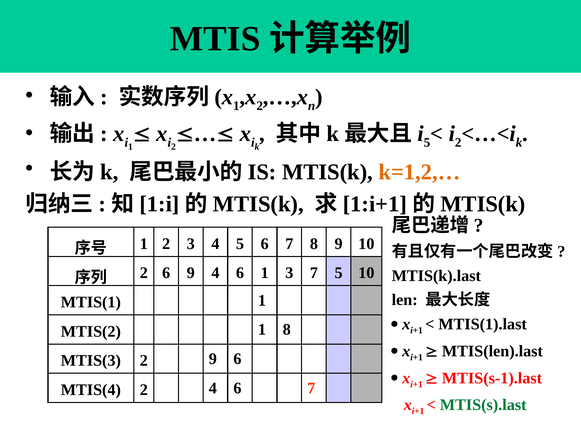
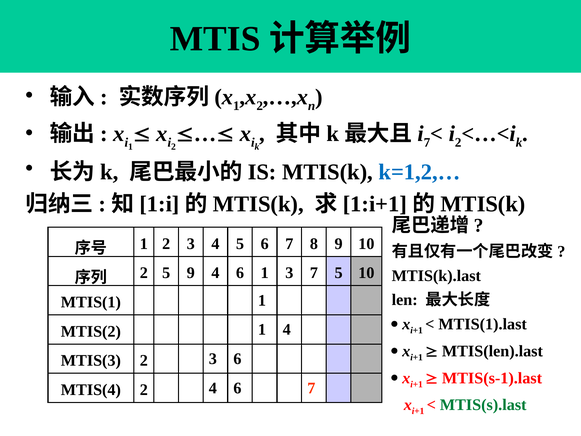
5 at (427, 142): 5 -> 7
k=1,2,… colour: orange -> blue
2 6: 6 -> 5
1 8: 8 -> 4
MTIS(3 2 9: 9 -> 3
